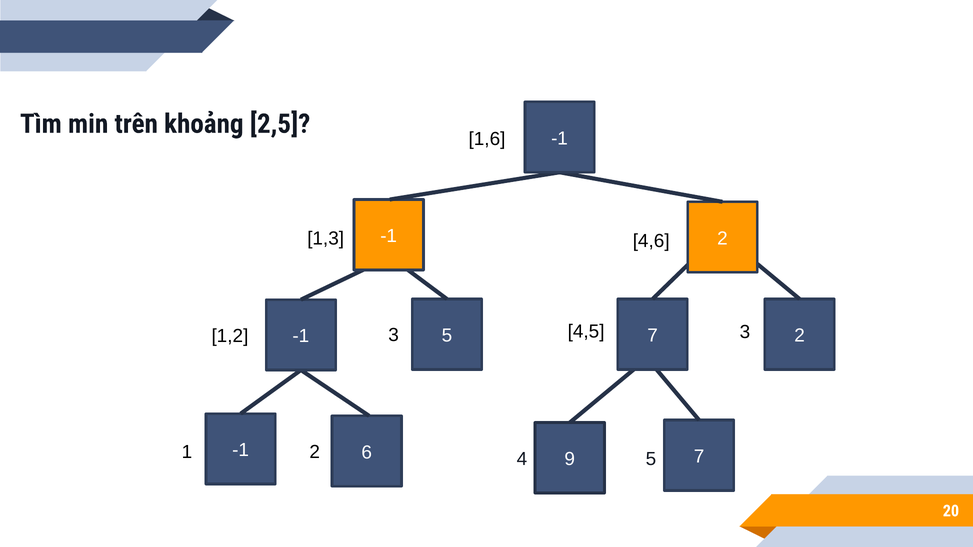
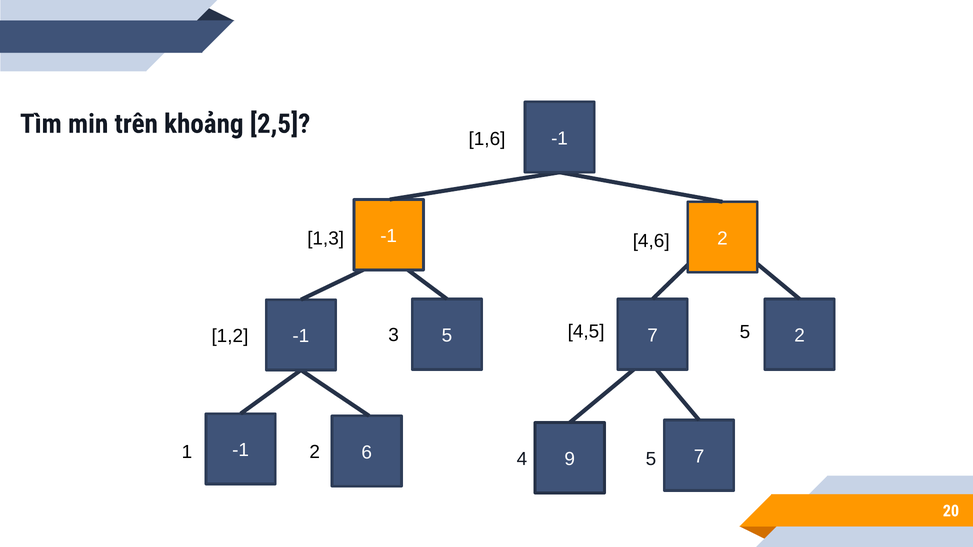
4,5 3: 3 -> 5
